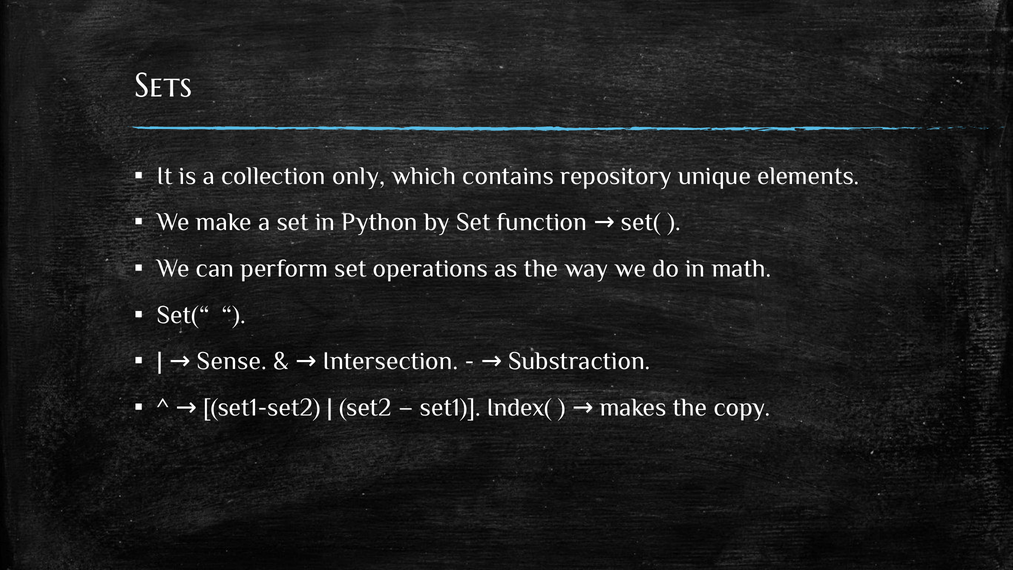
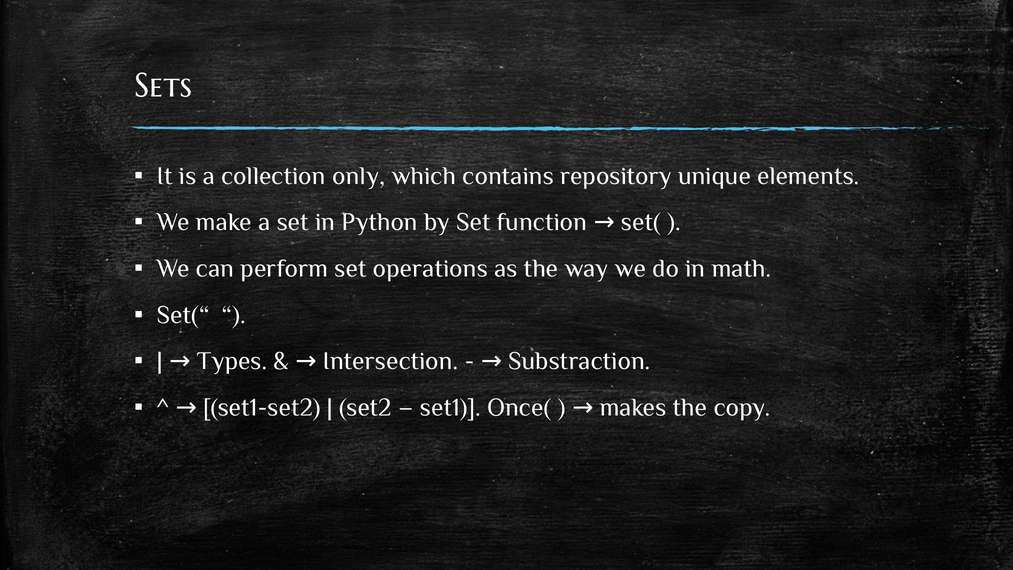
Sense: Sense -> Types
Index(: Index( -> Once(
